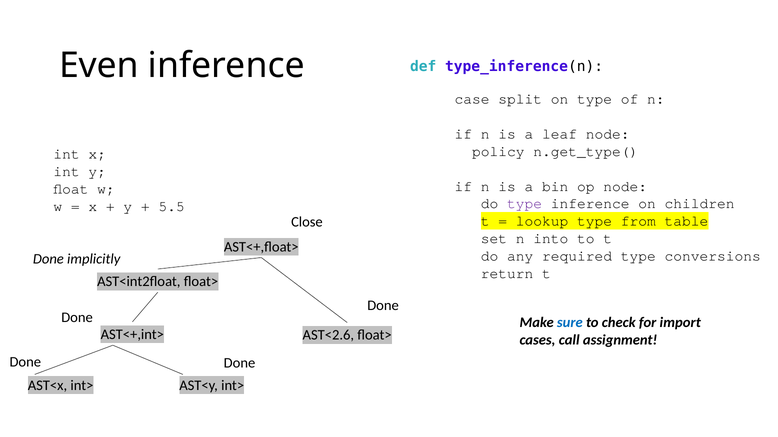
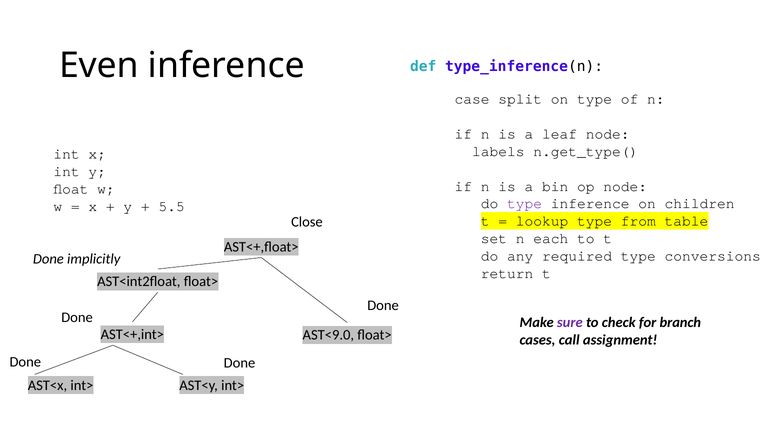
policy: policy -> labels
into: into -> each
sure colour: blue -> purple
import: import -> branch
AST<2.6: AST<2.6 -> AST<9.0
